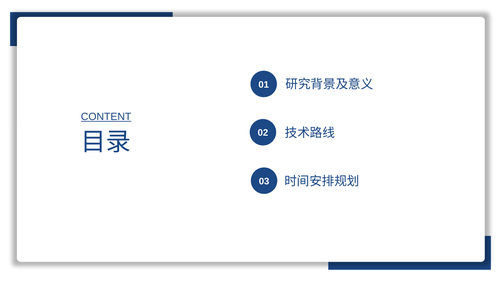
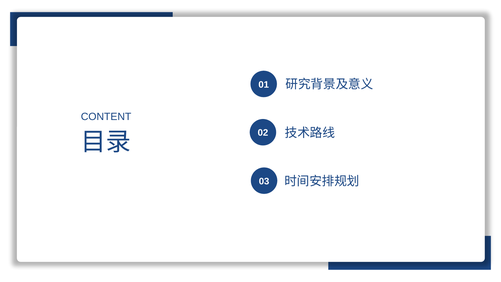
CONTENT underline: present -> none
